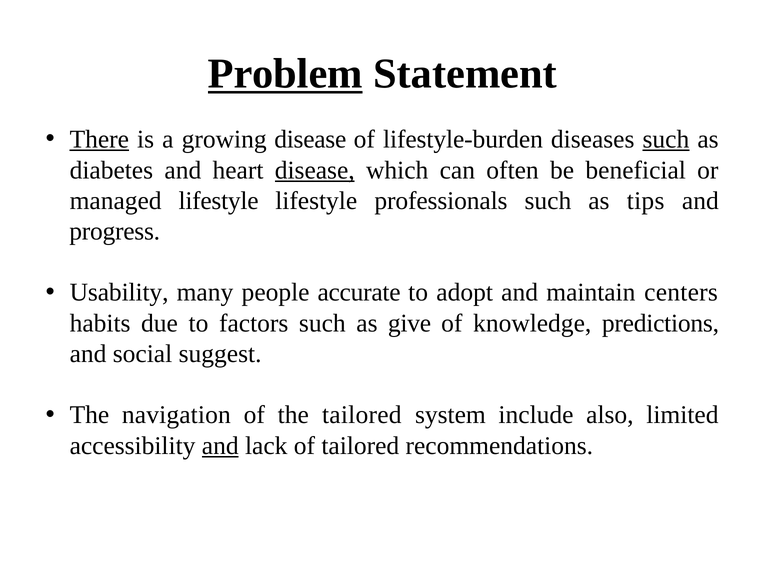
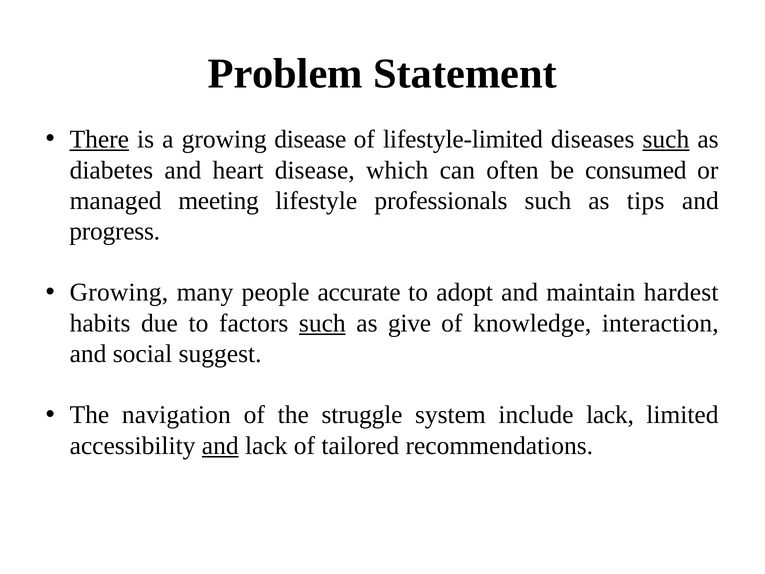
Problem underline: present -> none
lifestyle-burden: lifestyle-burden -> lifestyle-limited
disease at (315, 170) underline: present -> none
beneficial: beneficial -> consumed
managed lifestyle: lifestyle -> meeting
Usability at (119, 292): Usability -> Growing
centers: centers -> hardest
such at (322, 323) underline: none -> present
predictions: predictions -> interaction
the tailored: tailored -> struggle
include also: also -> lack
